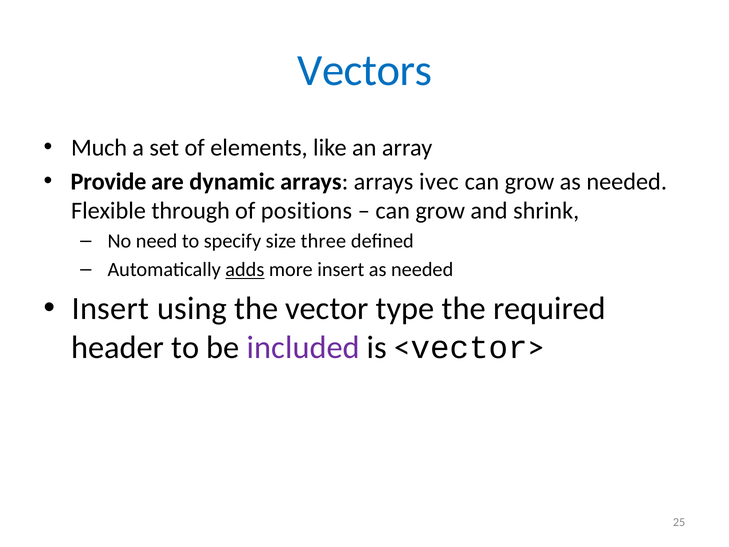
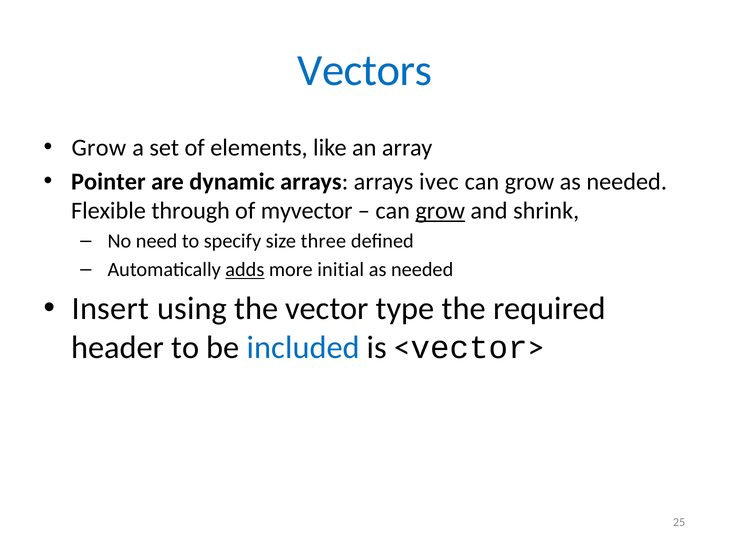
Much at (99, 148): Much -> Grow
Provide: Provide -> Pointer
positions: positions -> myvector
grow at (440, 211) underline: none -> present
more insert: insert -> initial
included colour: purple -> blue
